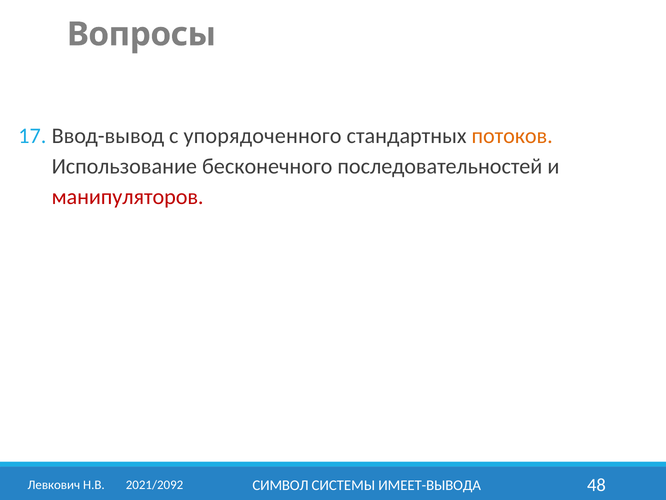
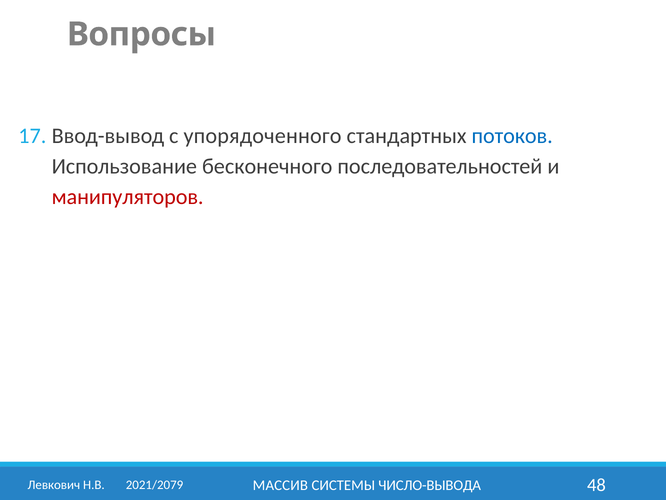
потоков colour: orange -> blue
СИМВОЛ: СИМВОЛ -> МАССИВ
ИМЕЕТ-ВЫВОДА: ИМЕЕТ-ВЫВОДА -> ЧИСЛО-ВЫВОДА
2021/2092: 2021/2092 -> 2021/2079
